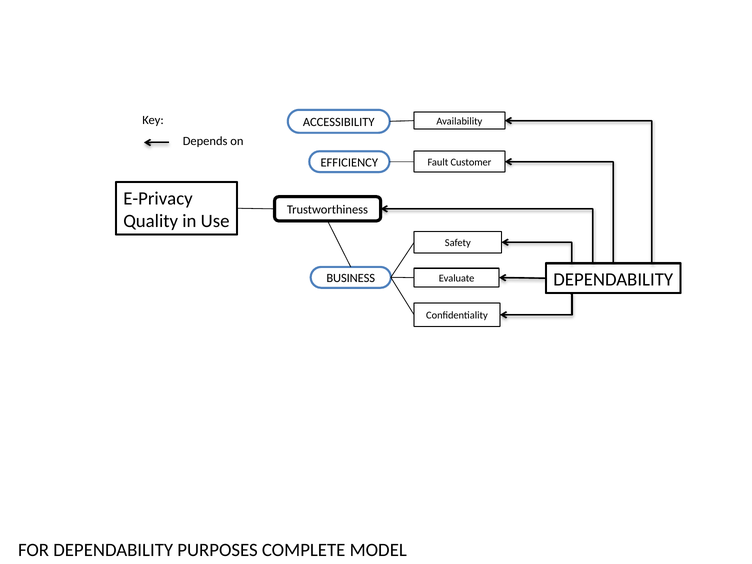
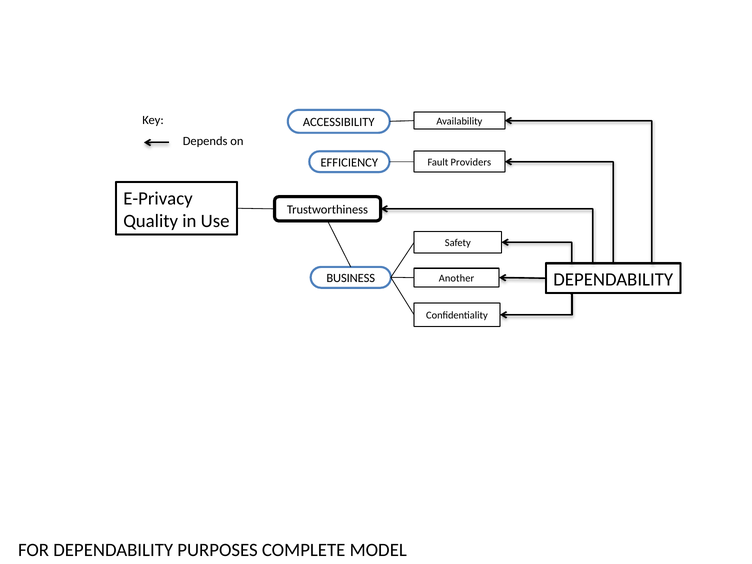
Customer: Customer -> Providers
Evaluate: Evaluate -> Another
